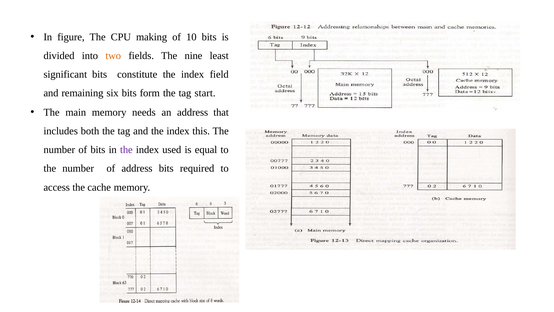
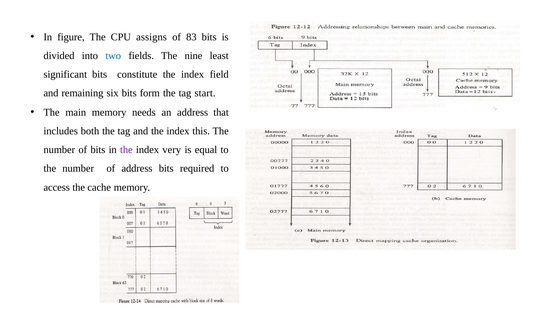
making: making -> assigns
10: 10 -> 83
two colour: orange -> blue
used: used -> very
